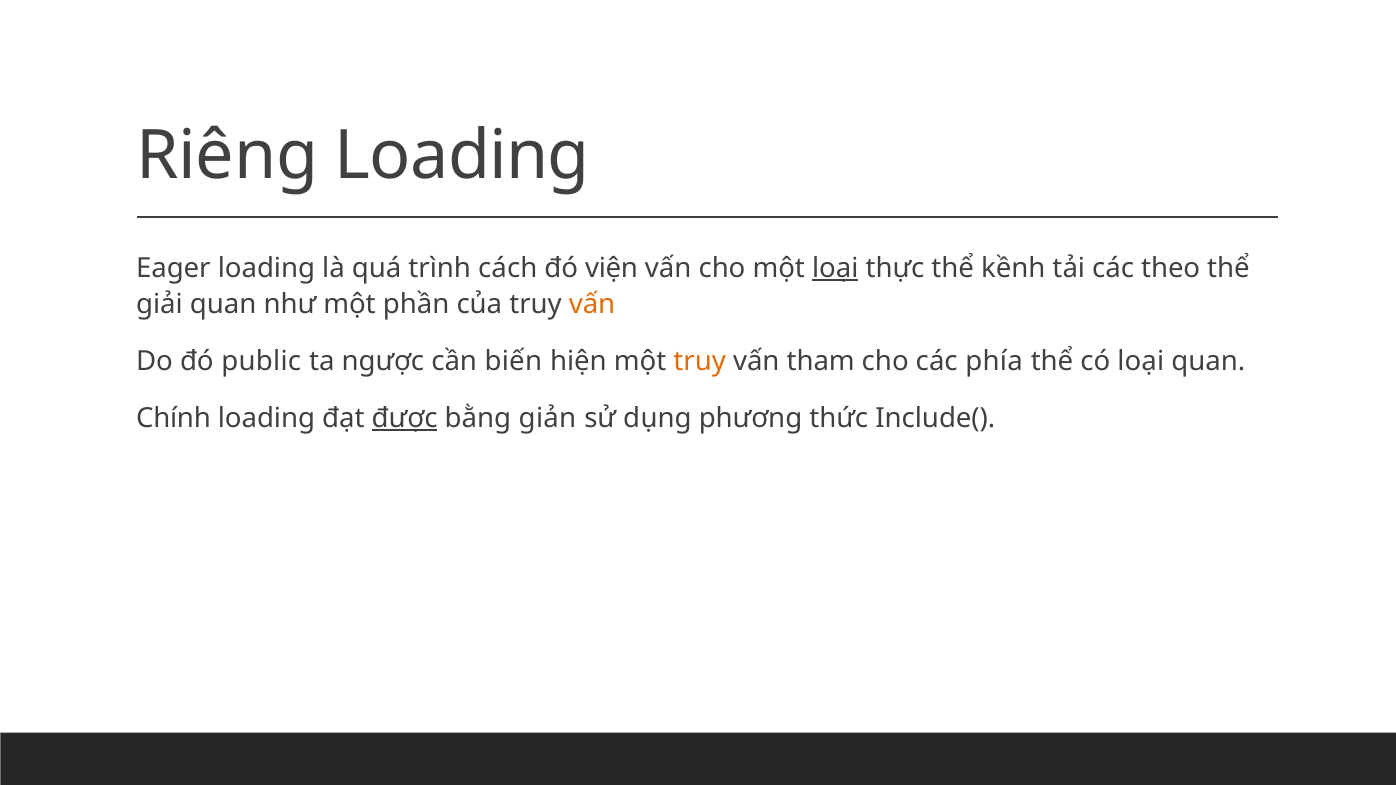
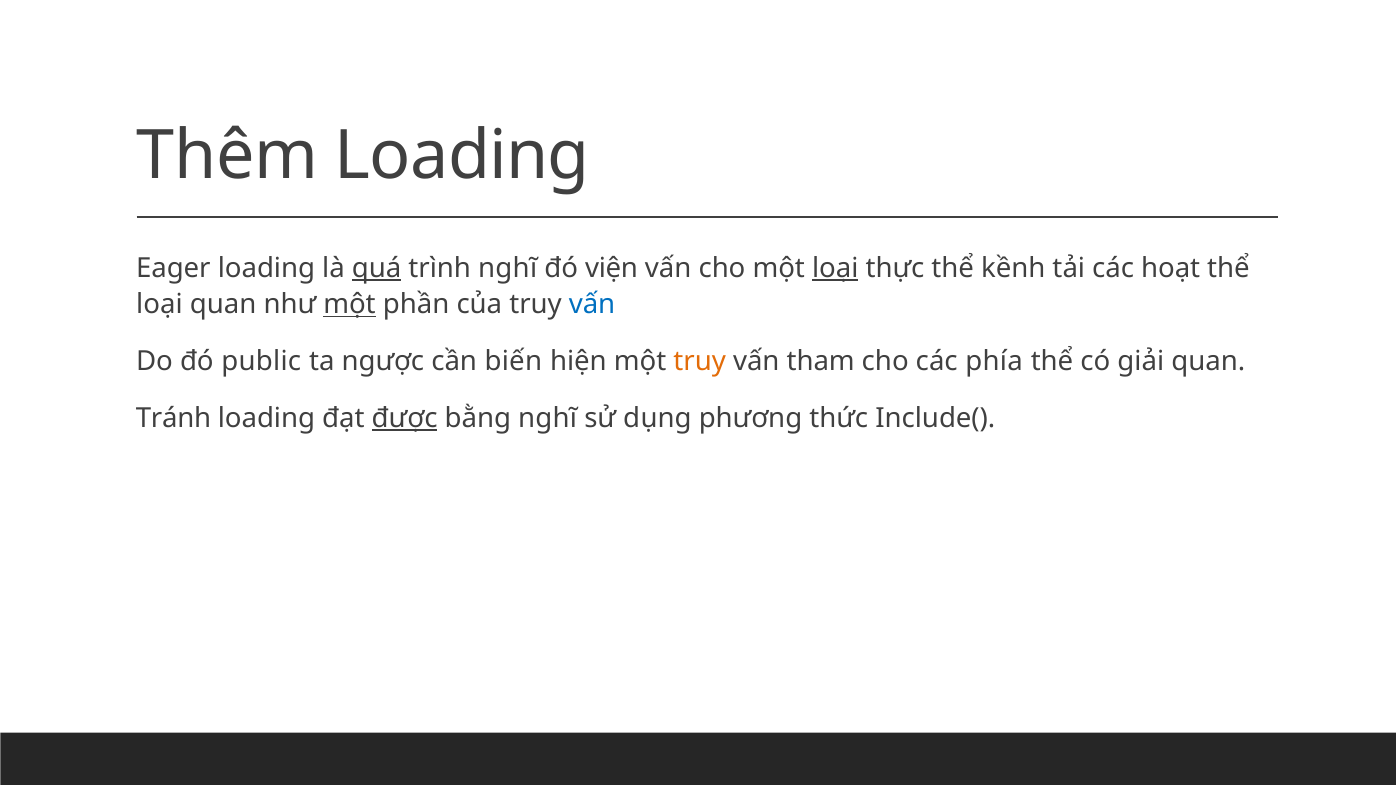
Riêng: Riêng -> Thêm
quá underline: none -> present
trình cách: cách -> nghĩ
theo: theo -> hoạt
giải at (159, 305): giải -> loại
một at (350, 305) underline: none -> present
vấn at (592, 305) colour: orange -> blue
có loại: loại -> giải
Chính: Chính -> Tránh
bằng giản: giản -> nghĩ
